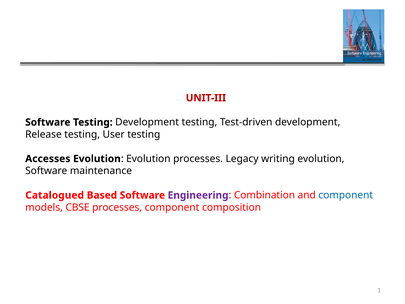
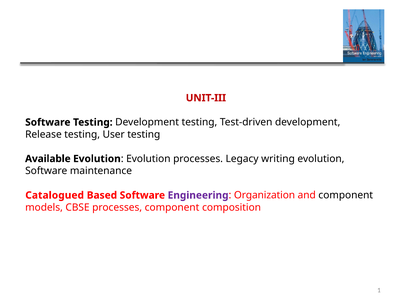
Accesses: Accesses -> Available
Combination: Combination -> Organization
component at (346, 195) colour: blue -> black
